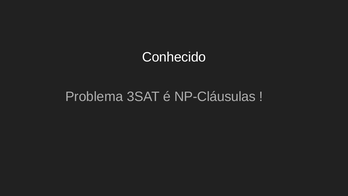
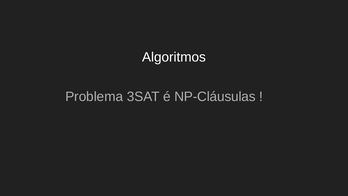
Conhecido: Conhecido -> Algoritmos
